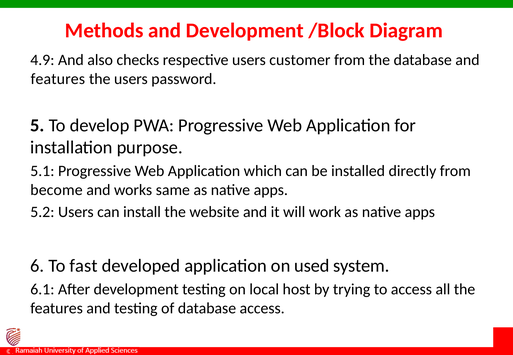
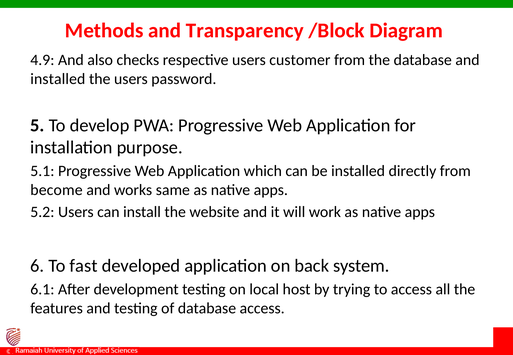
and Development: Development -> Transparency
features at (58, 79): features -> installed
used: used -> back
